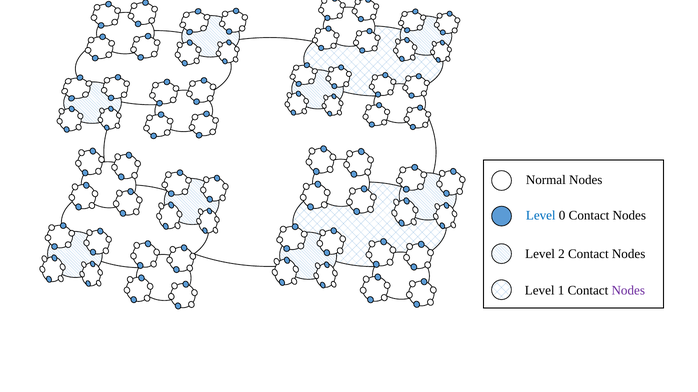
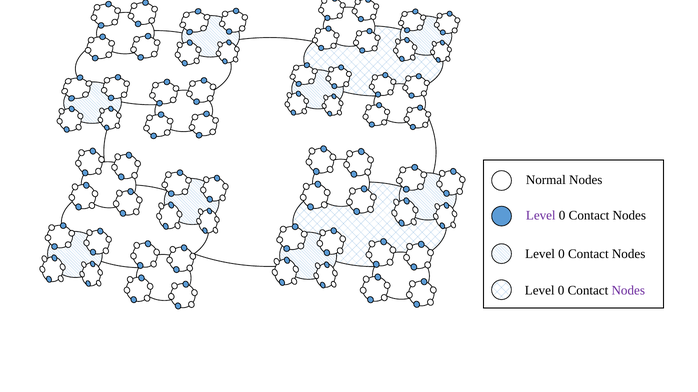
Level at (541, 216) colour: blue -> purple
2 at (561, 254): 2 -> 0
1 at (561, 291): 1 -> 0
